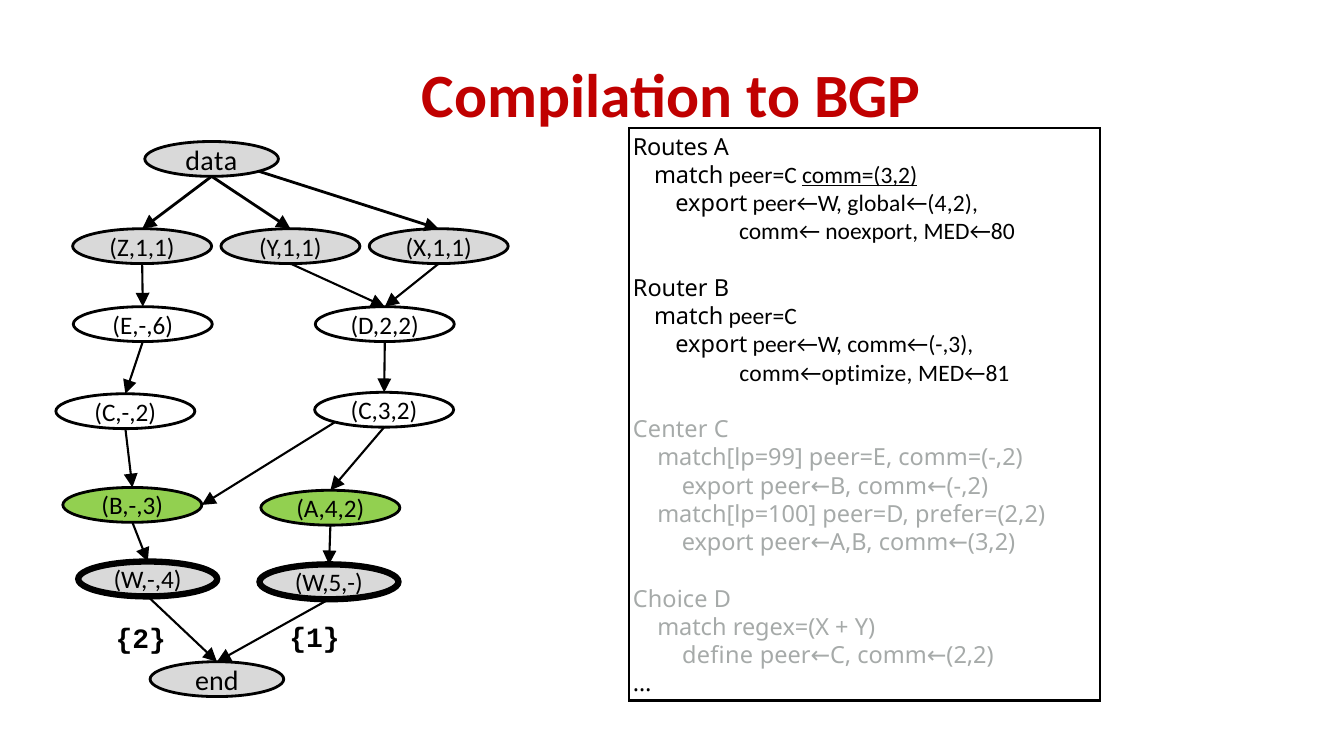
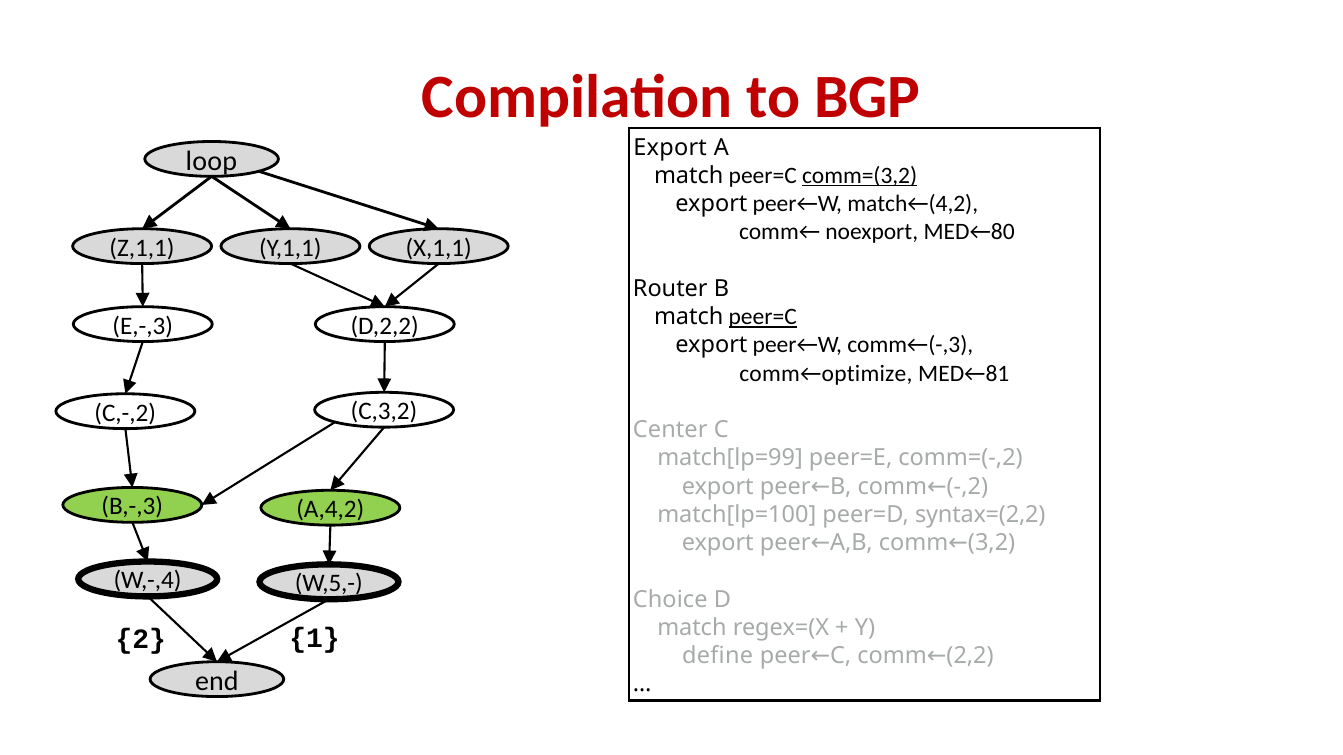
Routes at (670, 147): Routes -> Export
data: data -> loop
global←(4,2: global←(4,2 -> match←(4,2
peer=C at (763, 317) underline: none -> present
E,-,6: E,-,6 -> E,-,3
prefer=(2,2: prefer=(2,2 -> syntax=(2,2
